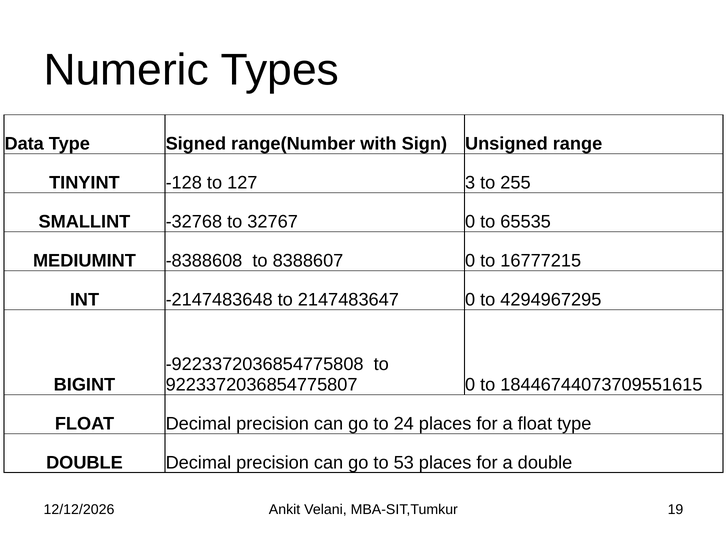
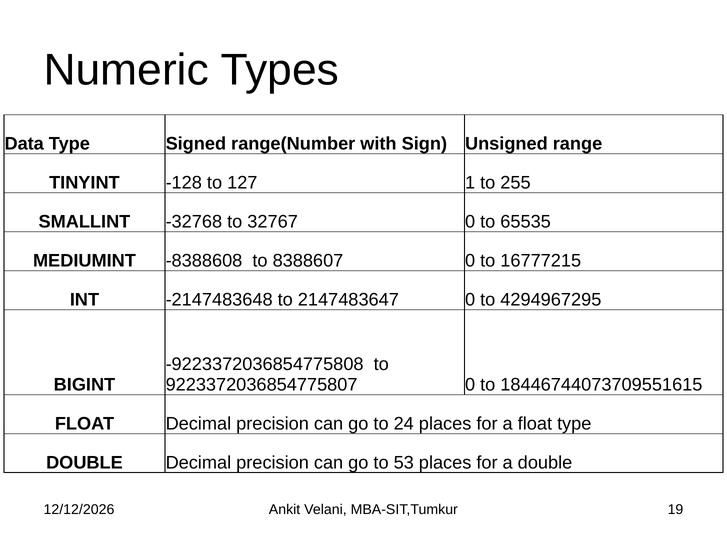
3: 3 -> 1
